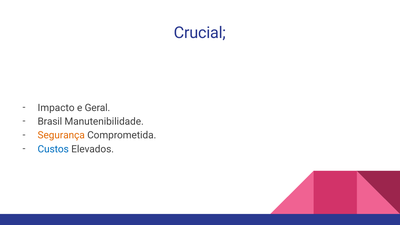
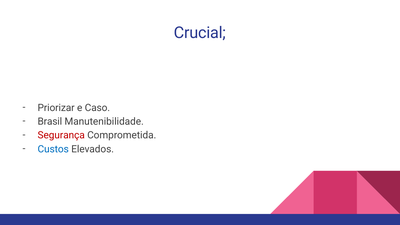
Impacto: Impacto -> Priorizar
Geral: Geral -> Caso
Segurança colour: orange -> red
